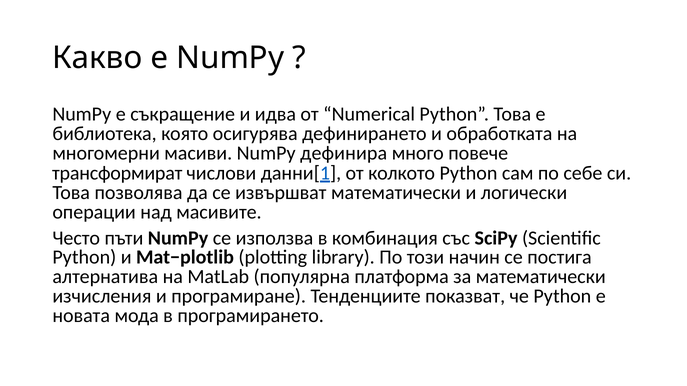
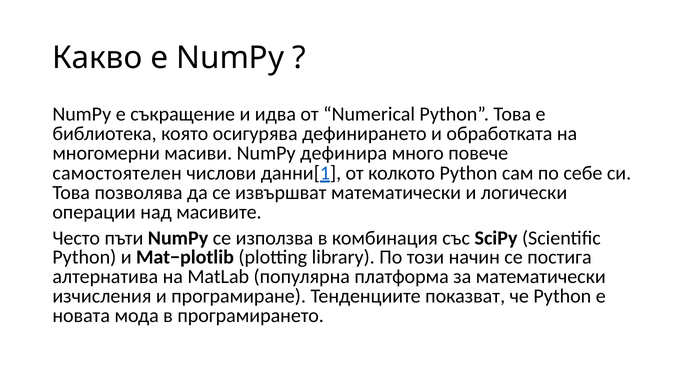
трансформират: трансформират -> самостоятелен
